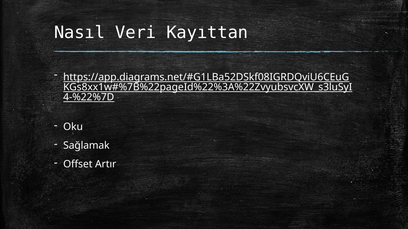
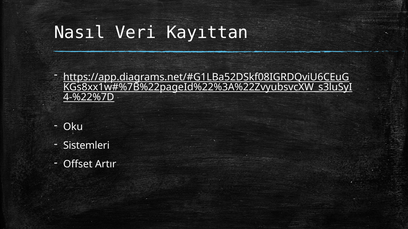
Sağlamak: Sağlamak -> Sistemleri
